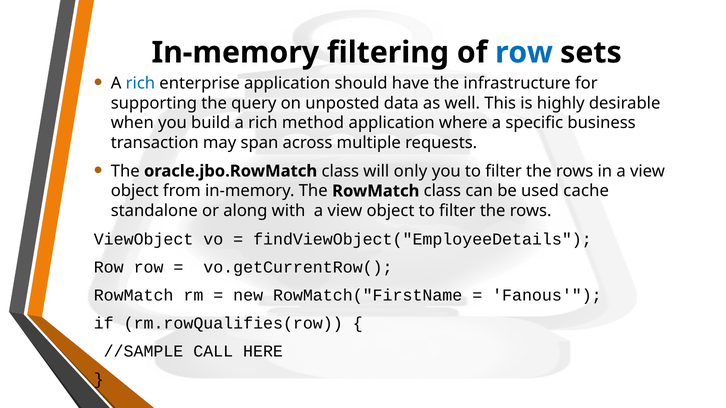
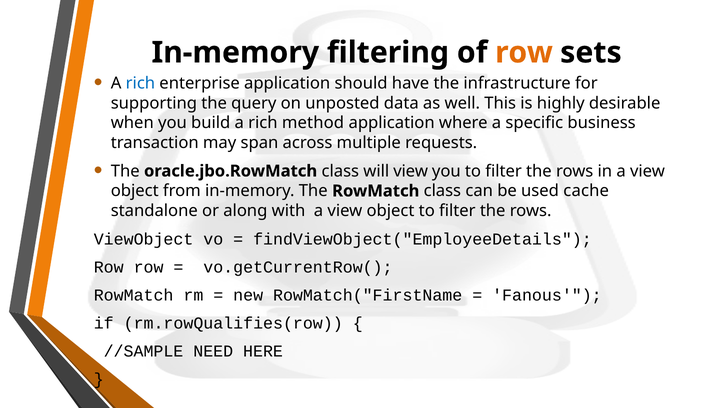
row at (524, 53) colour: blue -> orange
will only: only -> view
CALL: CALL -> NEED
